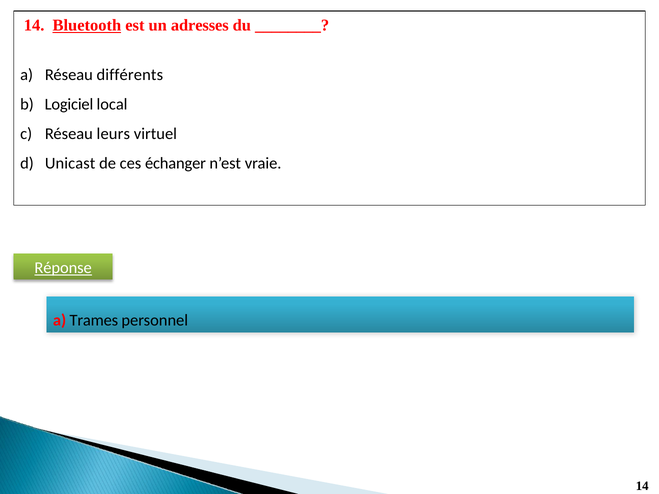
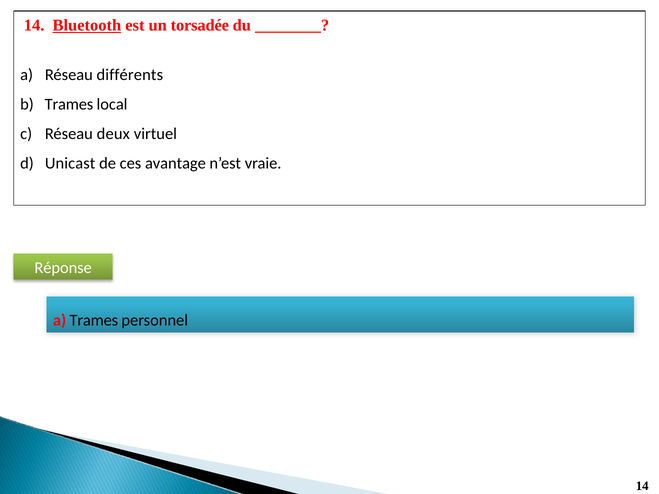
adresses: adresses -> torsadée
Logiciel at (69, 104): Logiciel -> Trames
leurs: leurs -> deux
échanger: échanger -> avantage
Réponse underline: present -> none
